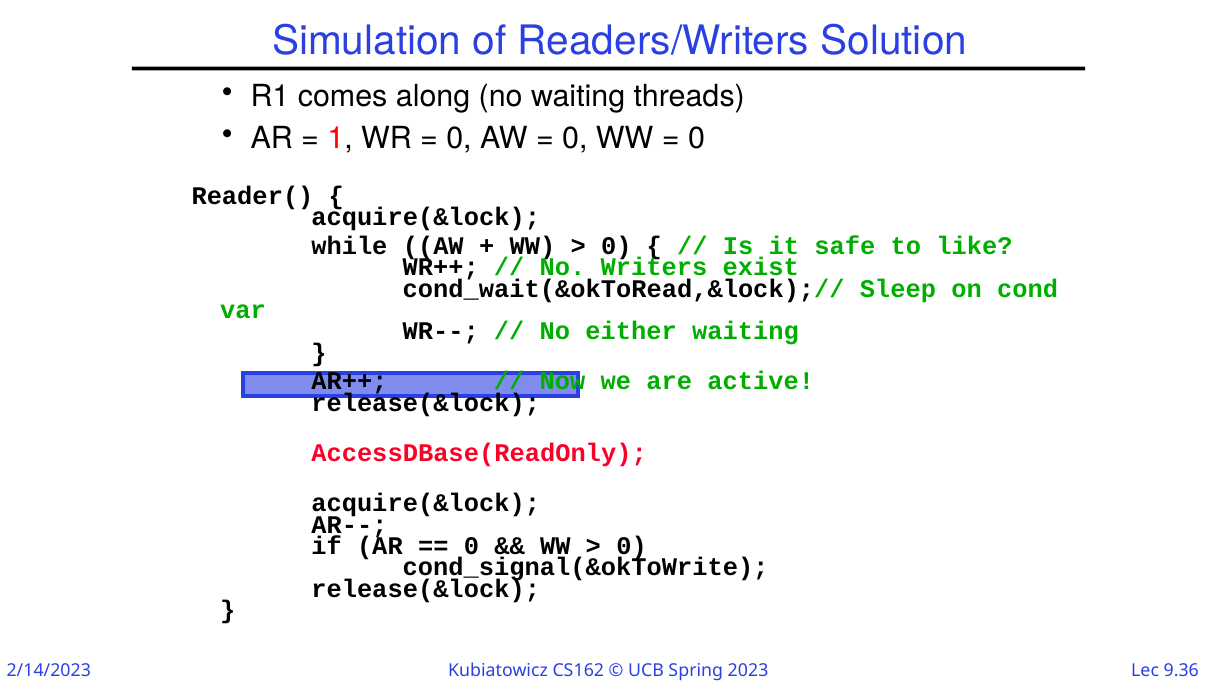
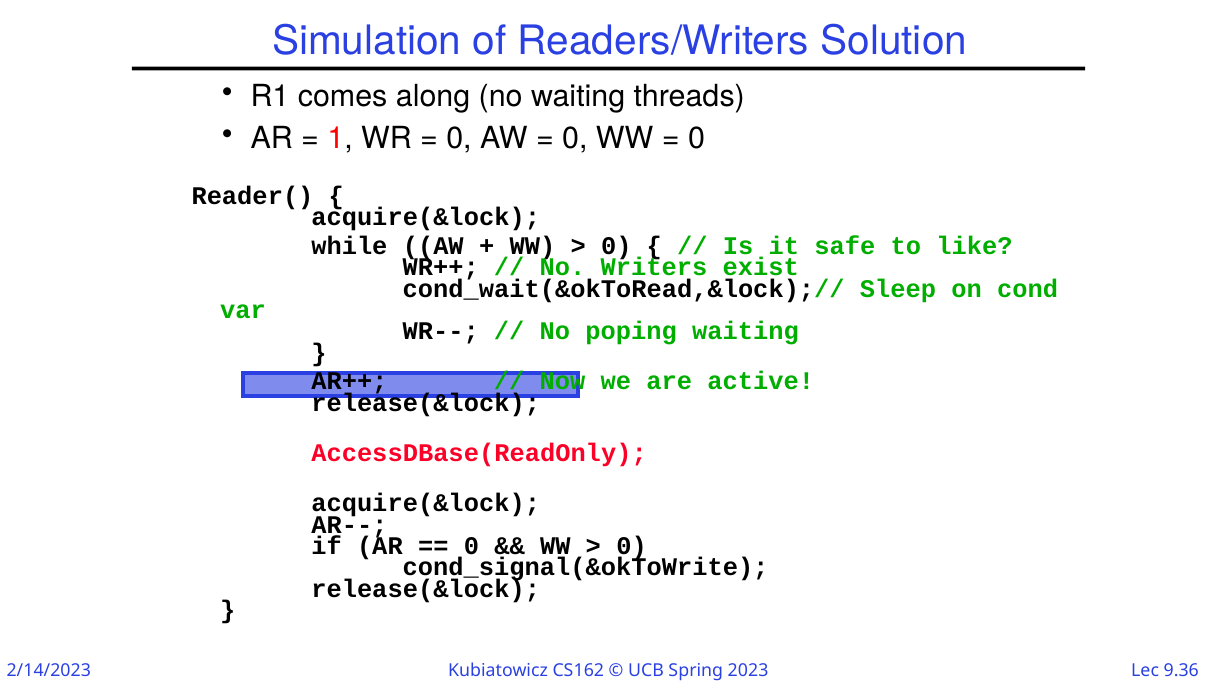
either: either -> poping
